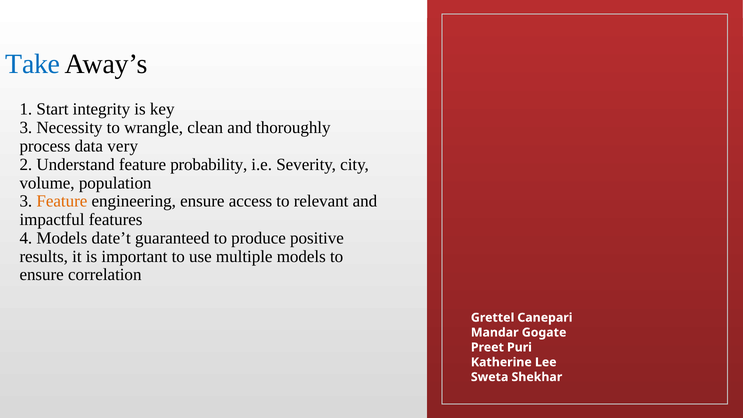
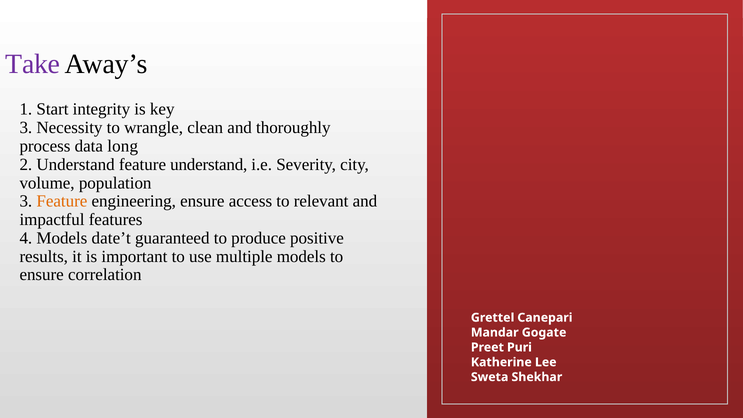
Take colour: blue -> purple
very: very -> long
feature probability: probability -> understand
